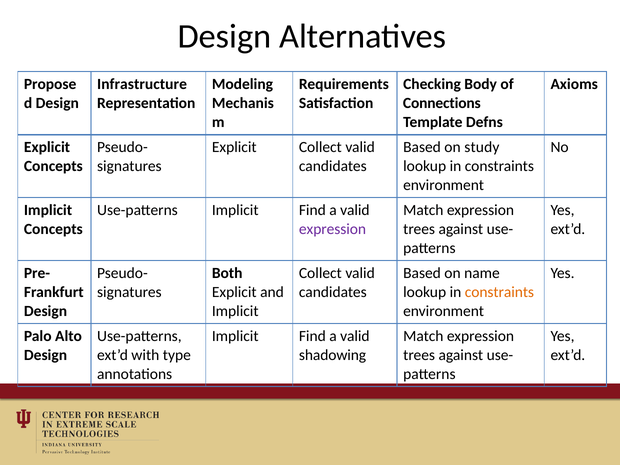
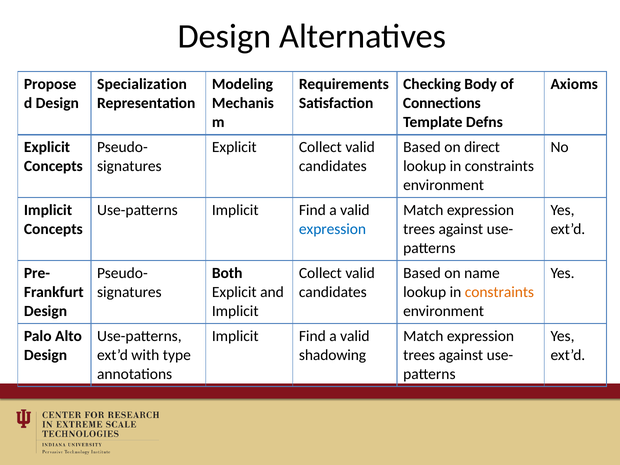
Infrastructure: Infrastructure -> Specialization
study: study -> direct
expression at (333, 229) colour: purple -> blue
